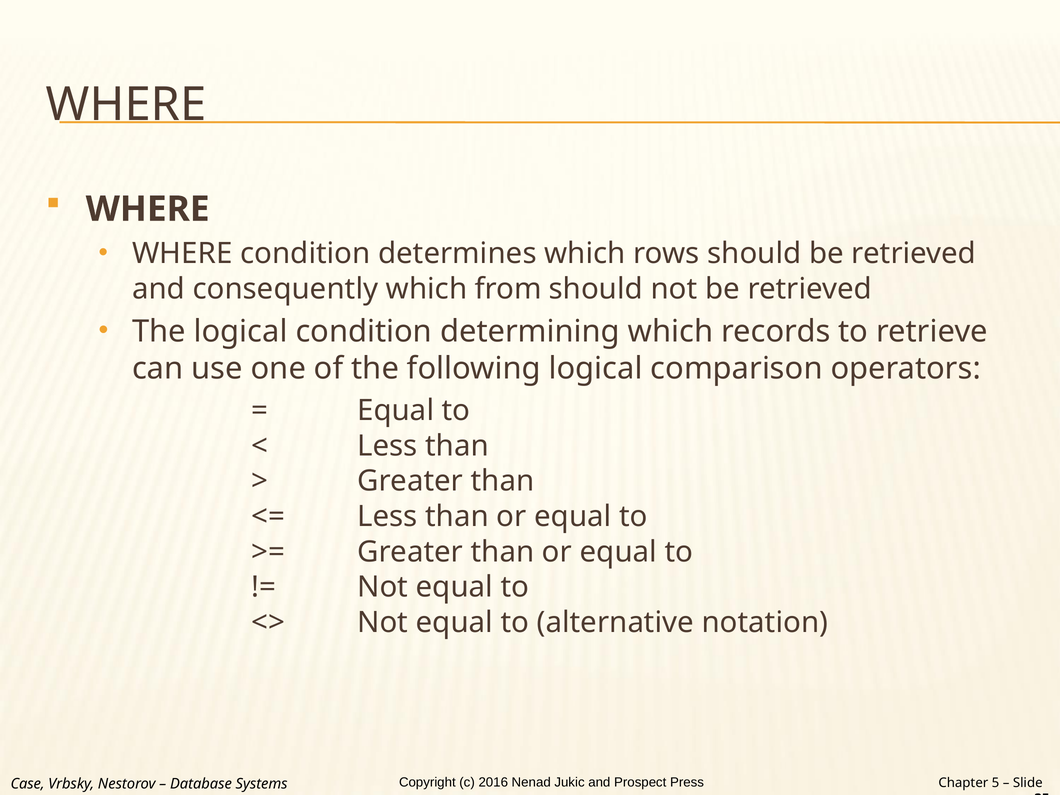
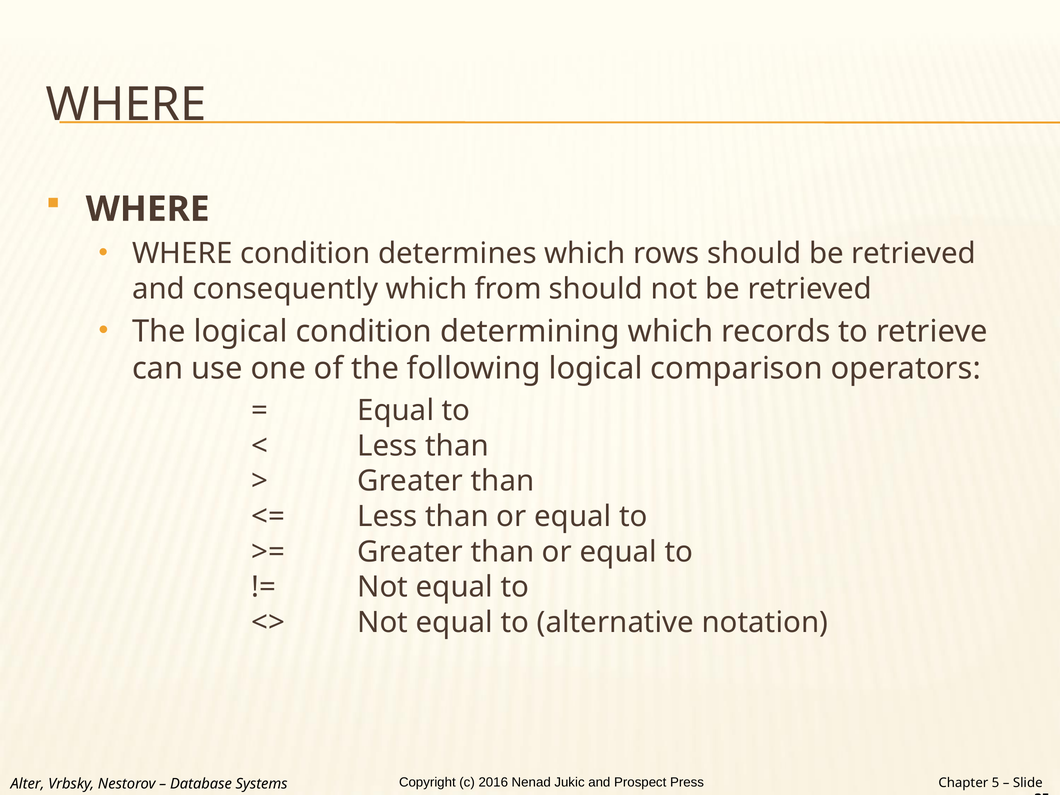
Case: Case -> Alter
